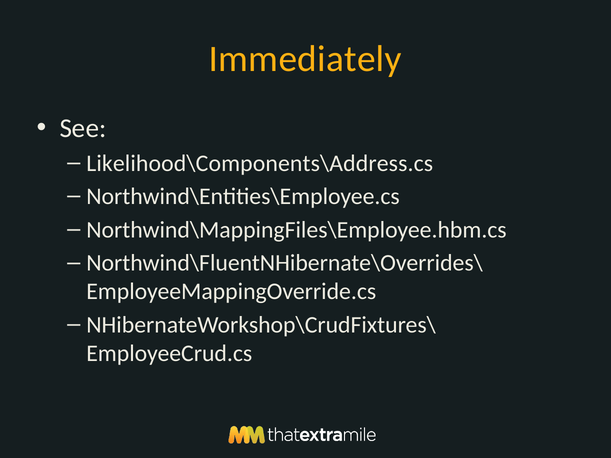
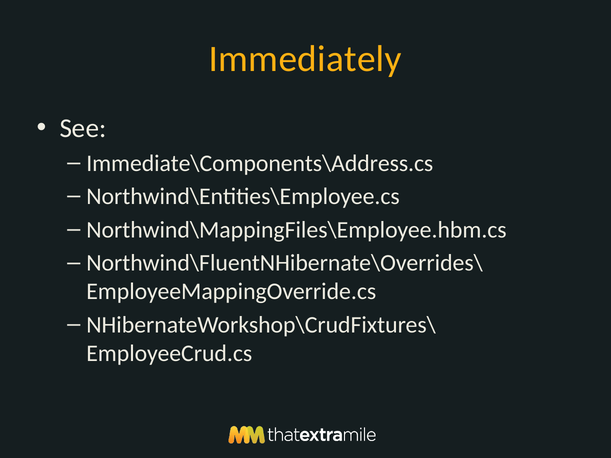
Likelihood\Components\Address.cs: Likelihood\Components\Address.cs -> Immediate\Components\Address.cs
